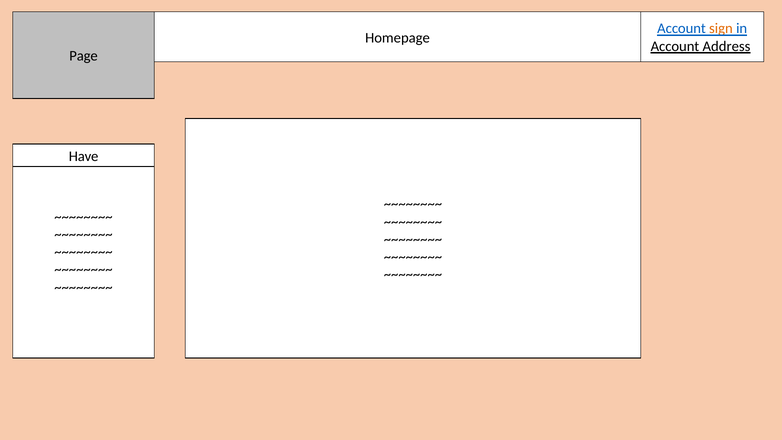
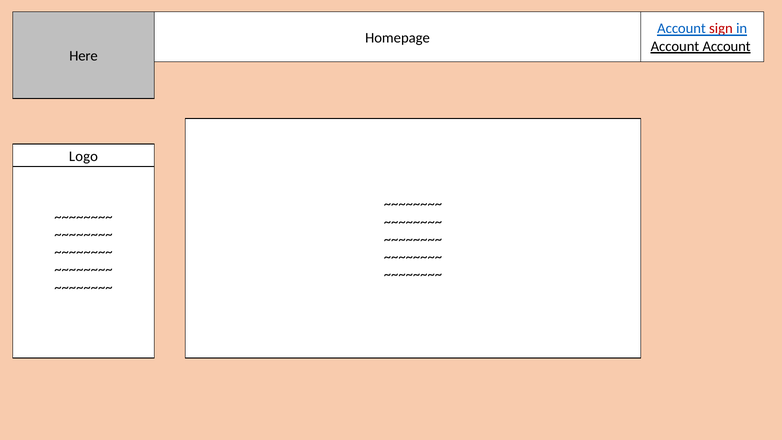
sign colour: orange -> red
Account Address: Address -> Account
Page: Page -> Here
Have: Have -> Logo
